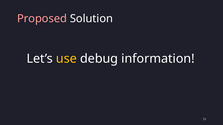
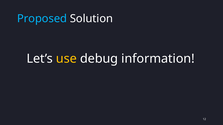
Proposed colour: pink -> light blue
